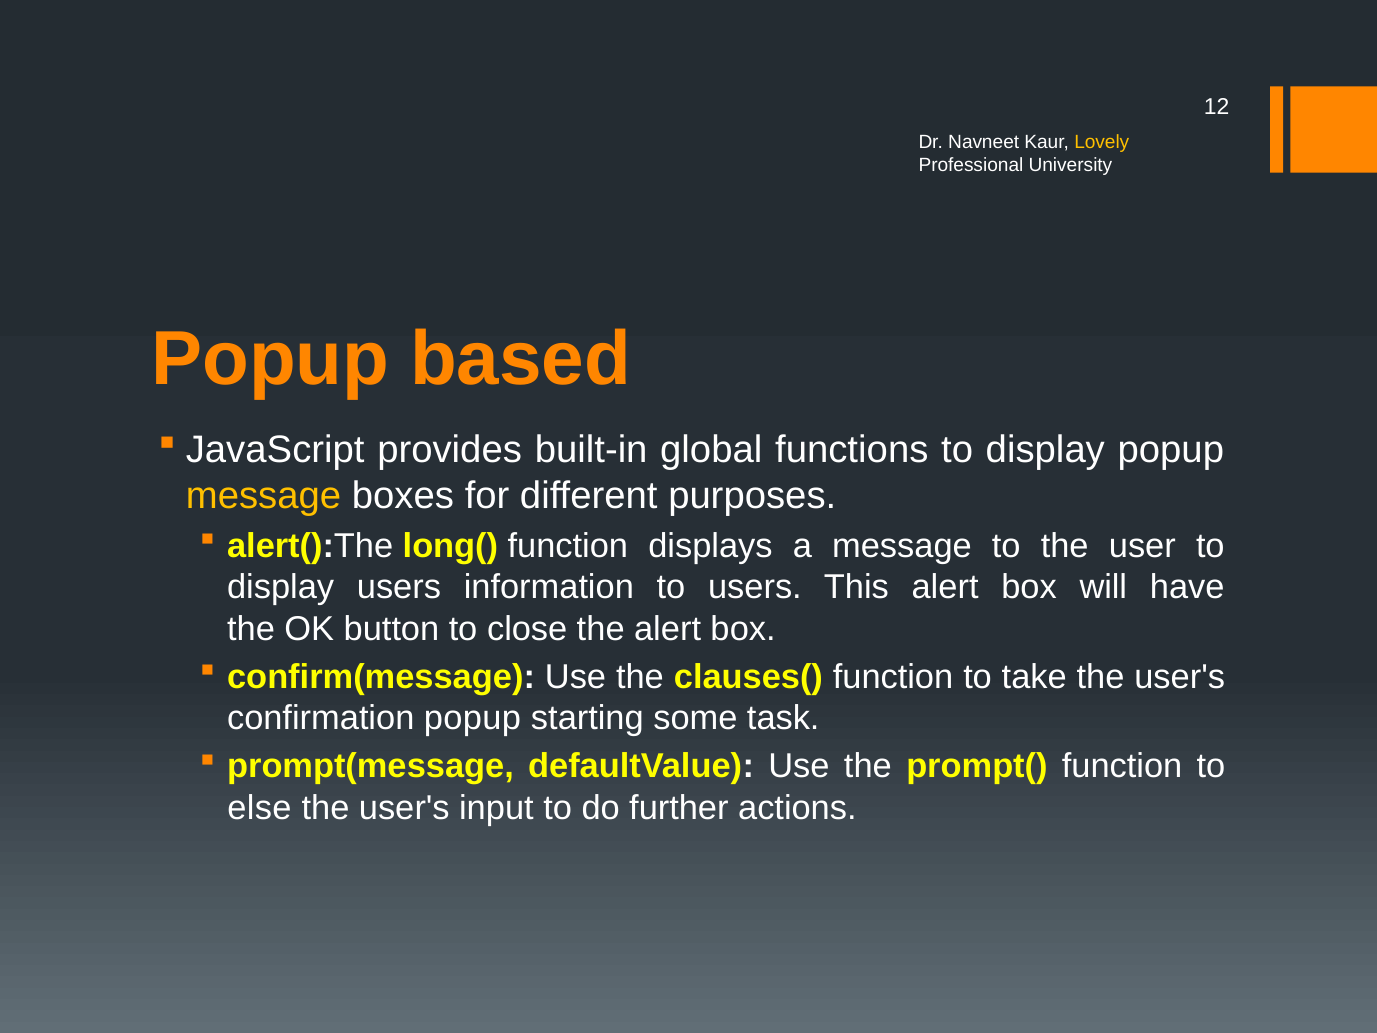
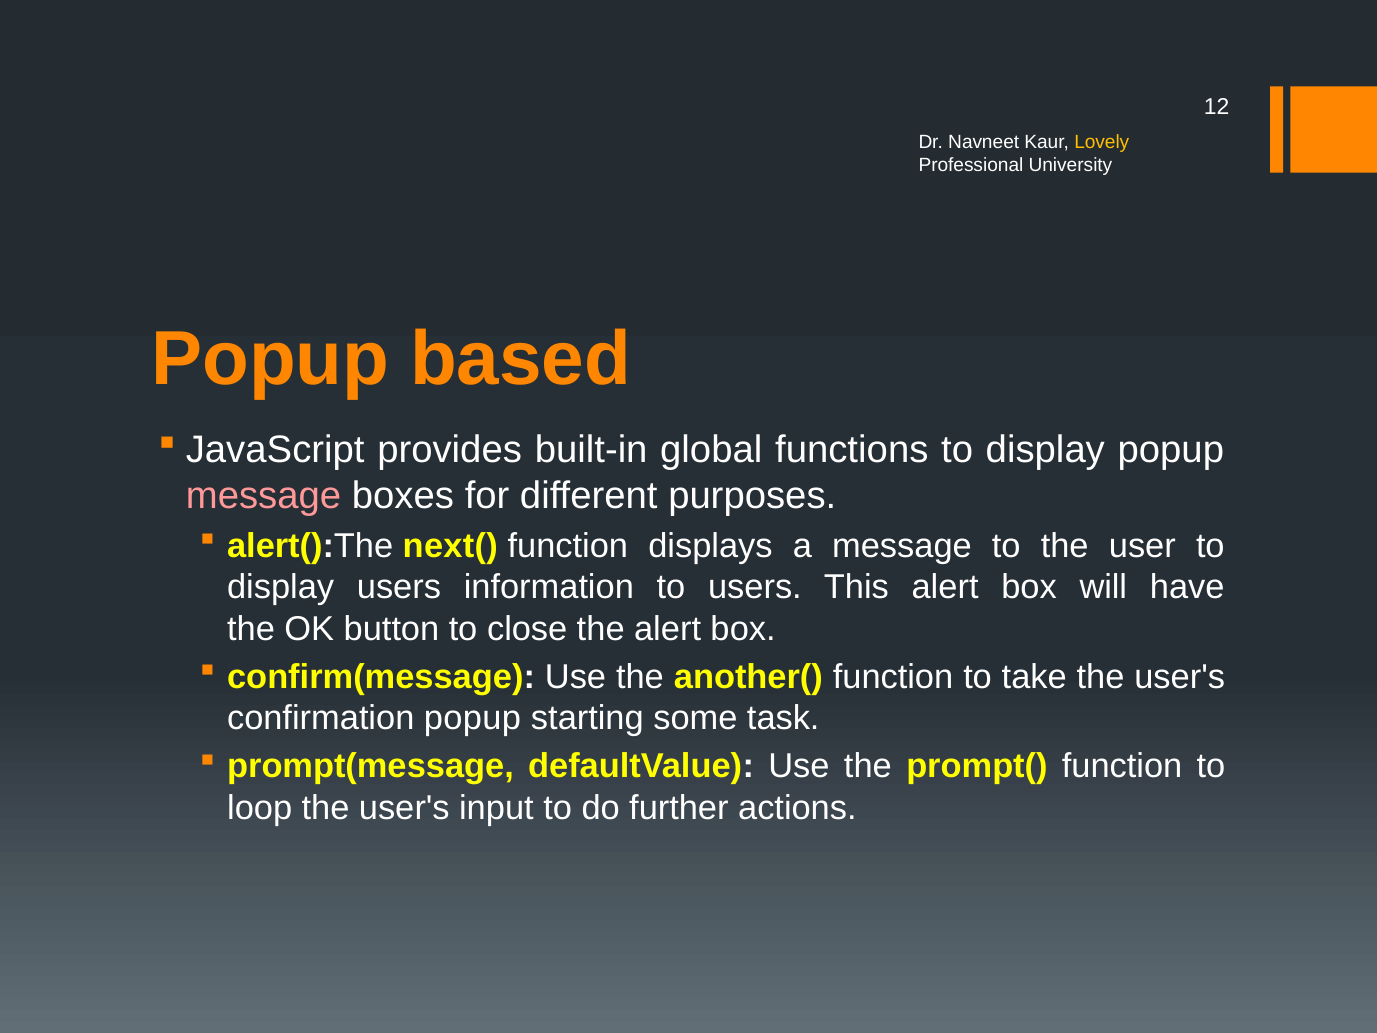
message at (264, 496) colour: yellow -> pink
long(: long( -> next(
clauses(: clauses( -> another(
else: else -> loop
